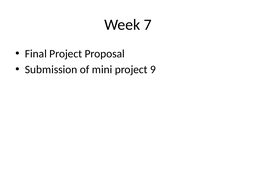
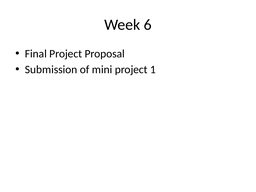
7: 7 -> 6
9: 9 -> 1
